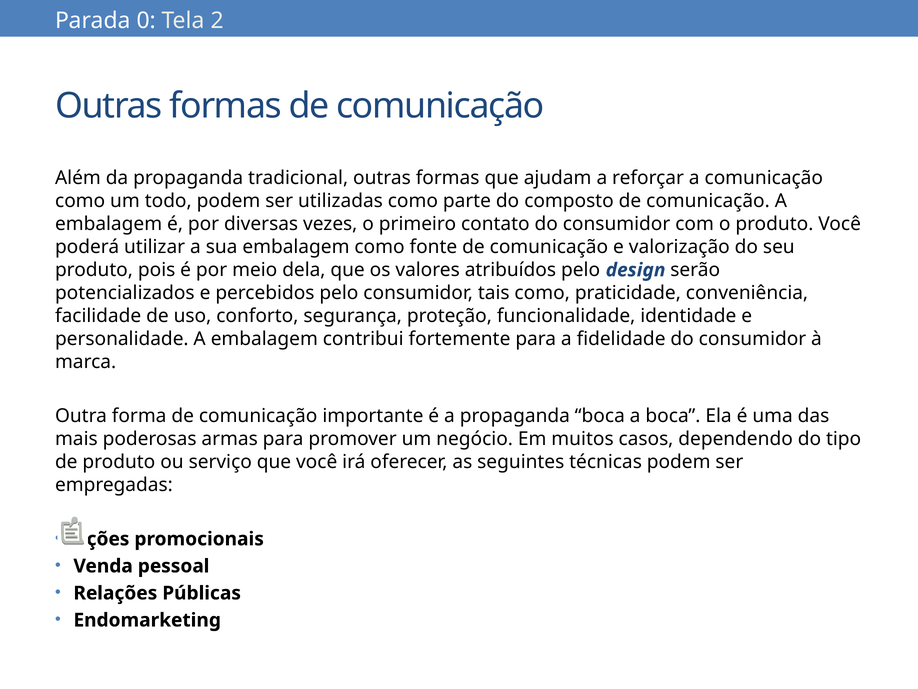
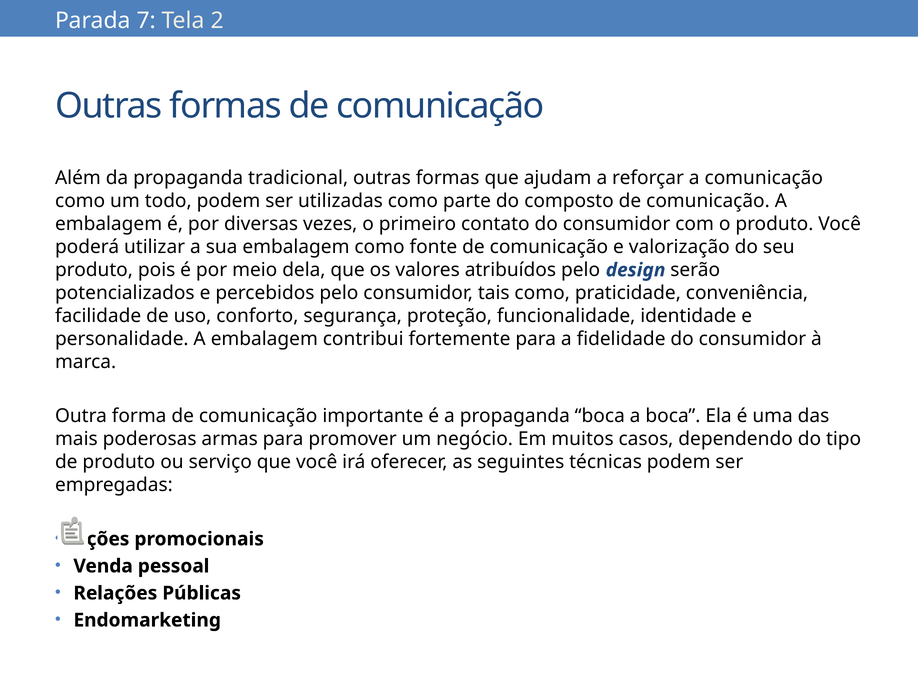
0: 0 -> 7
